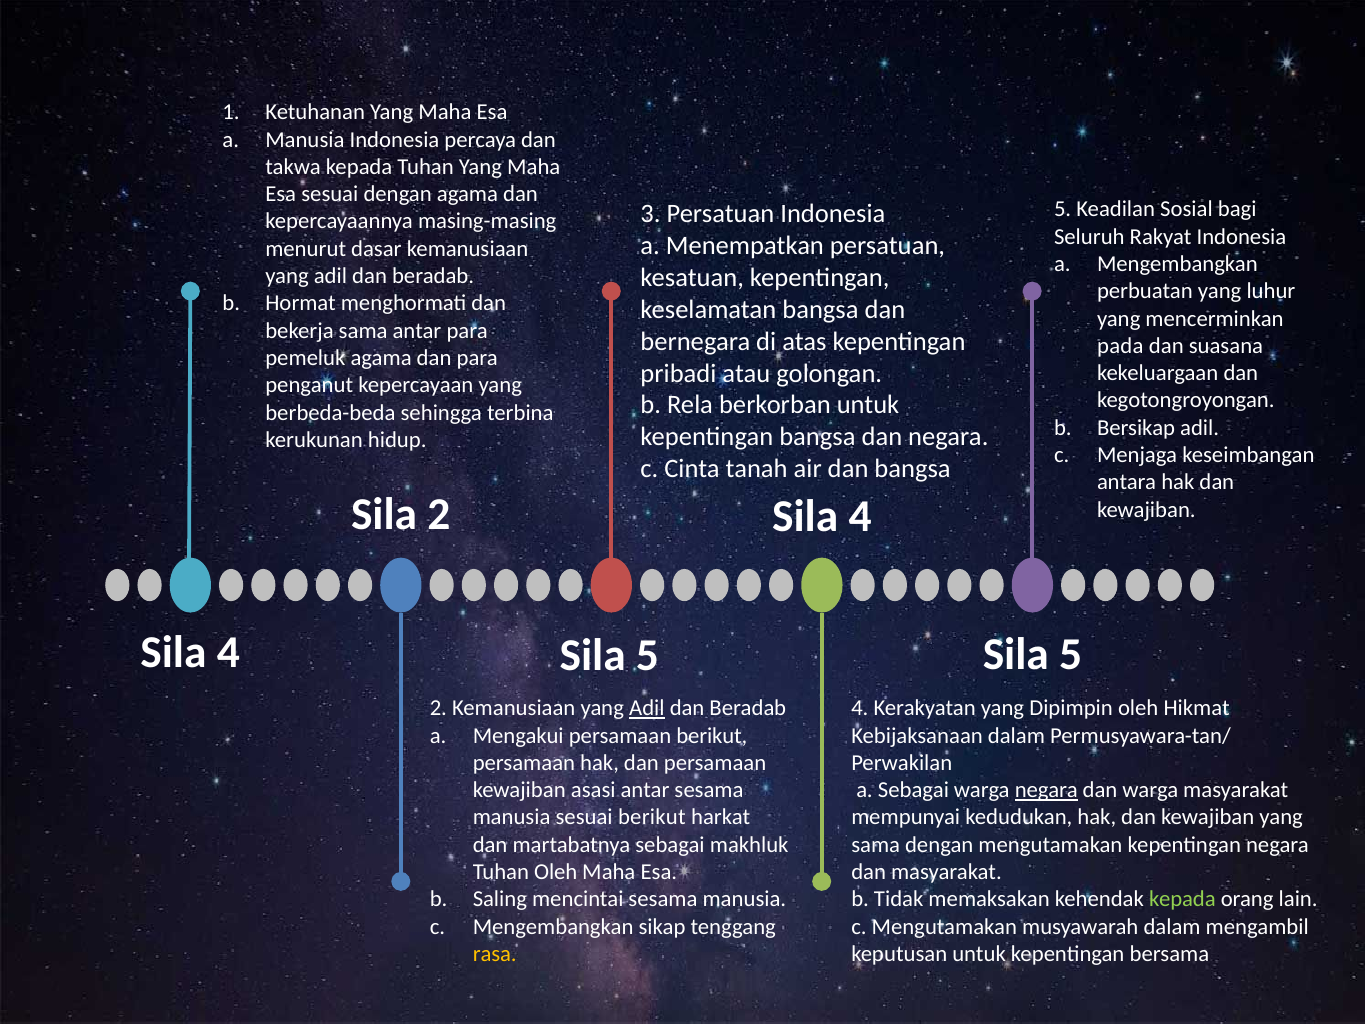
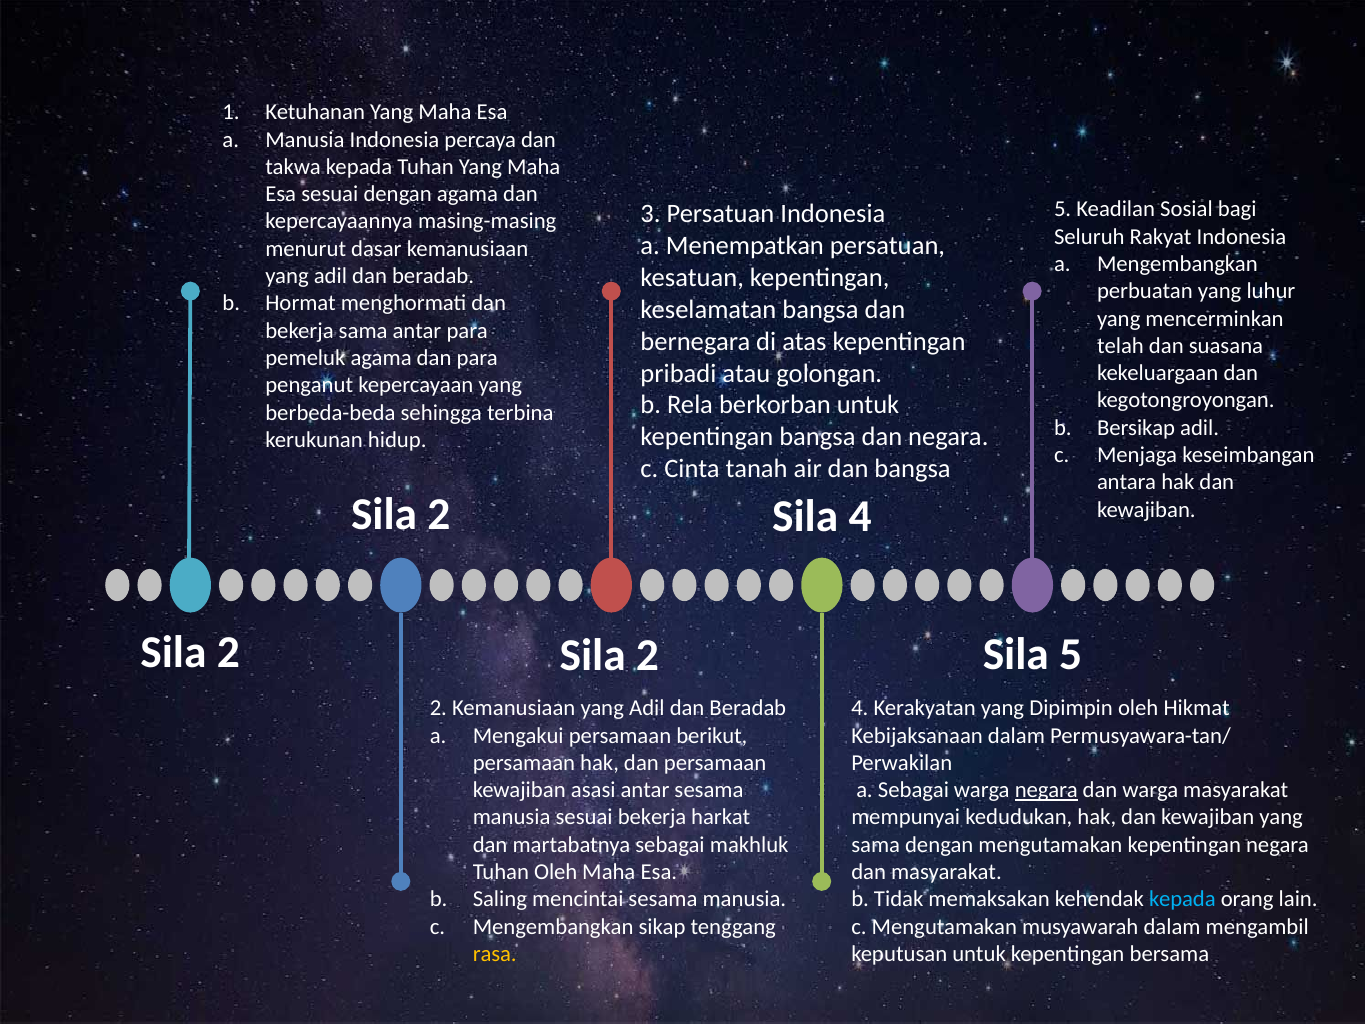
pada: pada -> telah
4 at (228, 652): 4 -> 2
5 at (647, 656): 5 -> 2
Adil at (647, 708) underline: present -> none
sesuai berikut: berikut -> bekerja
kepada at (1182, 899) colour: light green -> light blue
